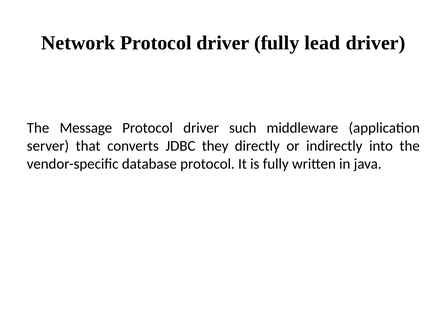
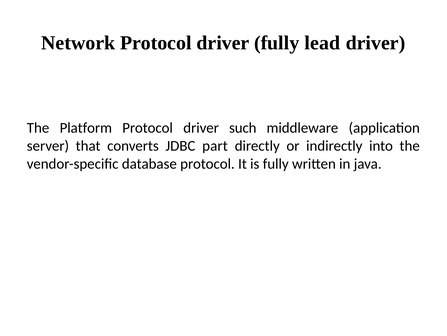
Message: Message -> Platform
they: they -> part
